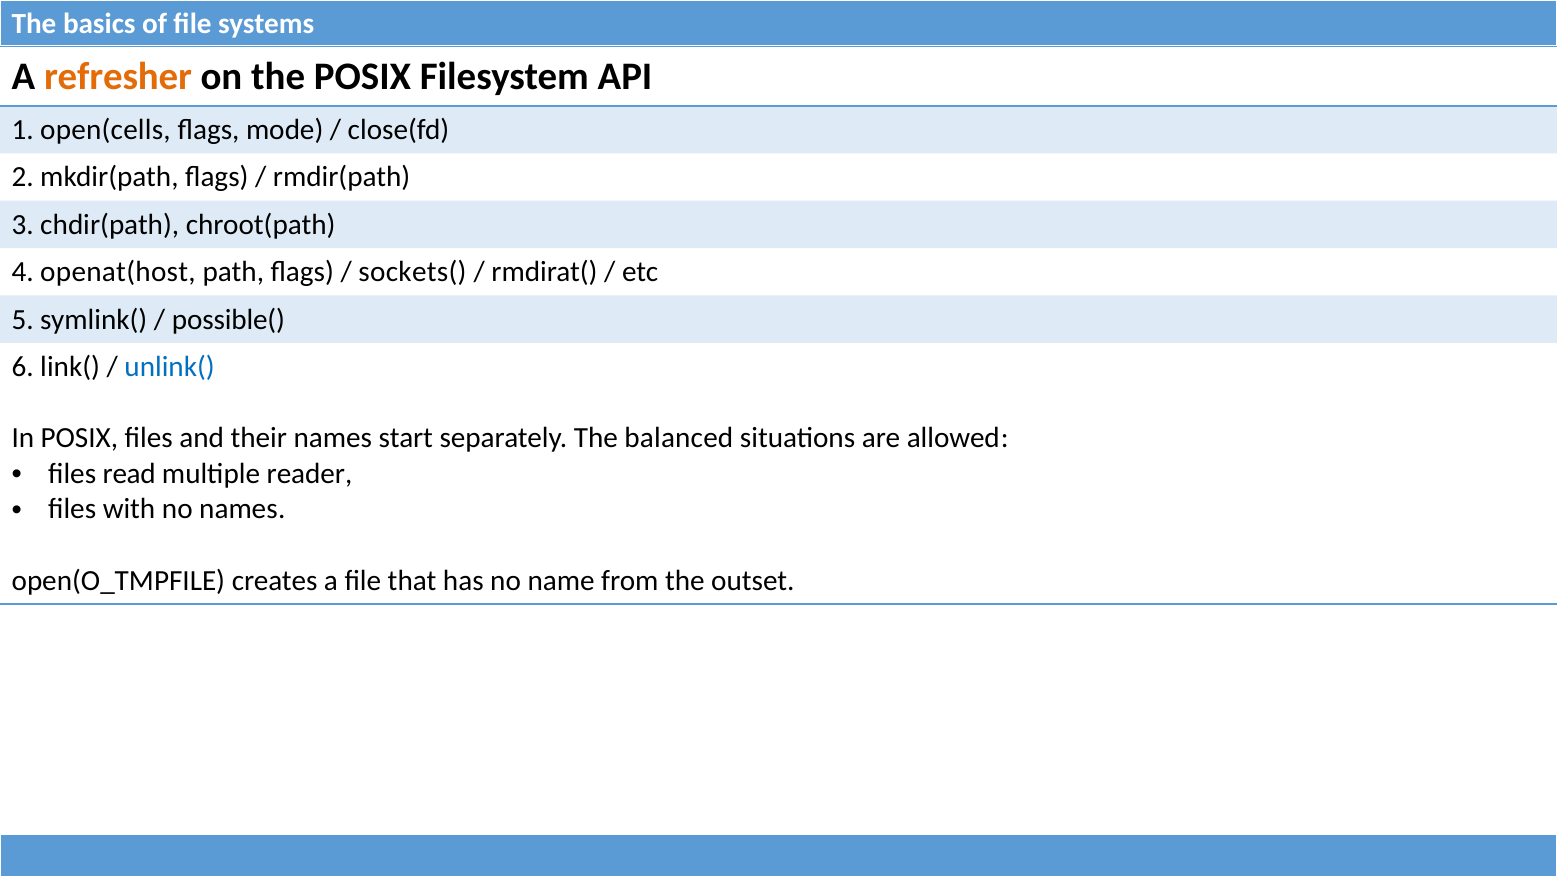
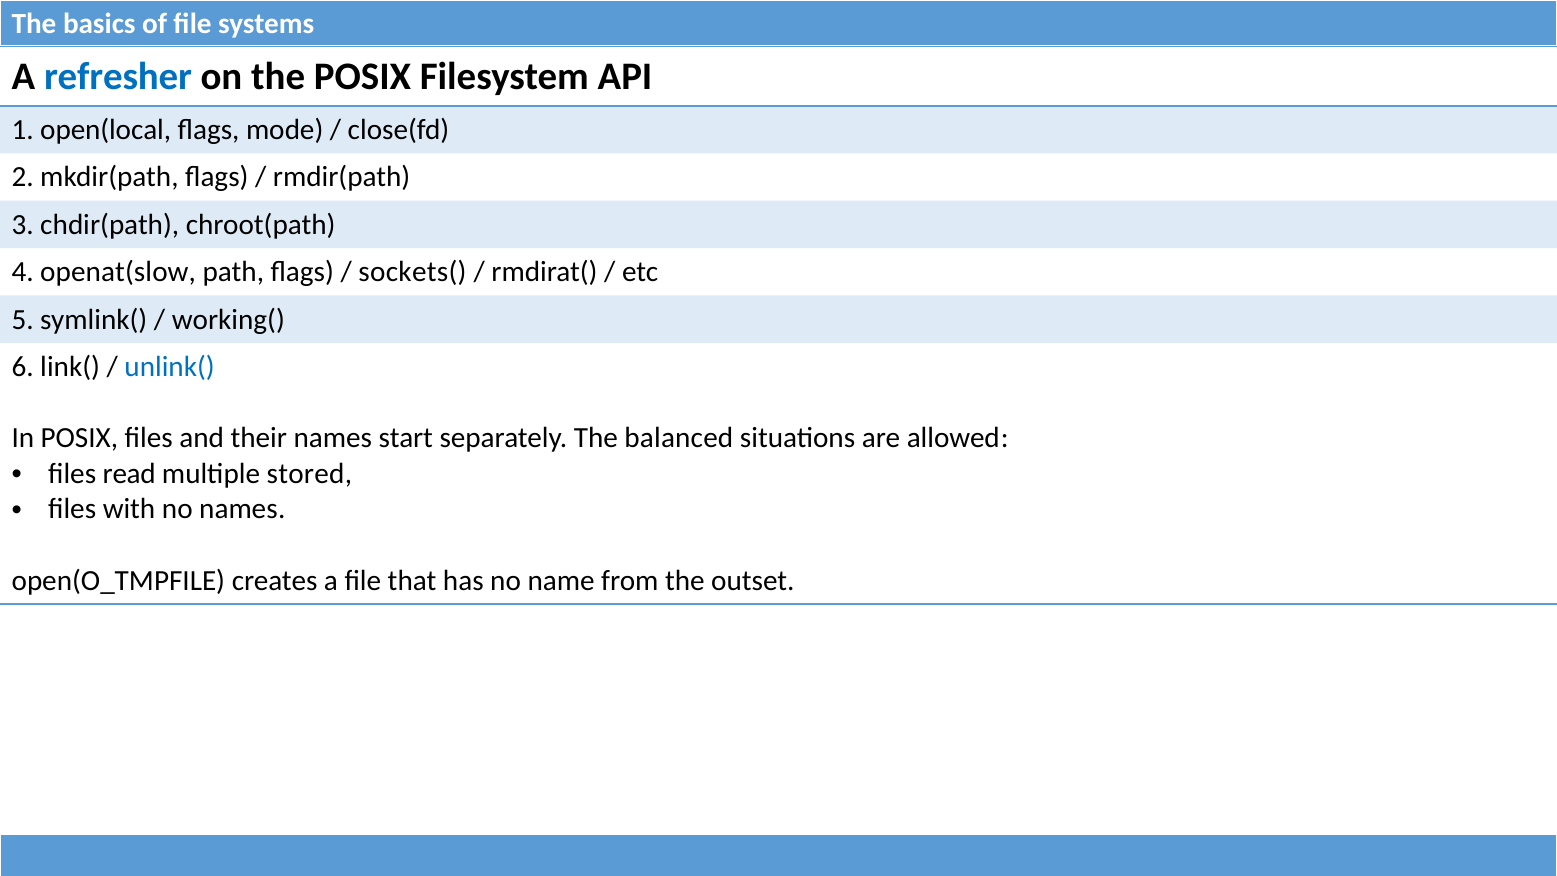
refresher colour: orange -> blue
open(cells: open(cells -> open(local
openat(host: openat(host -> openat(slow
possible(: possible( -> working(
reader: reader -> stored
